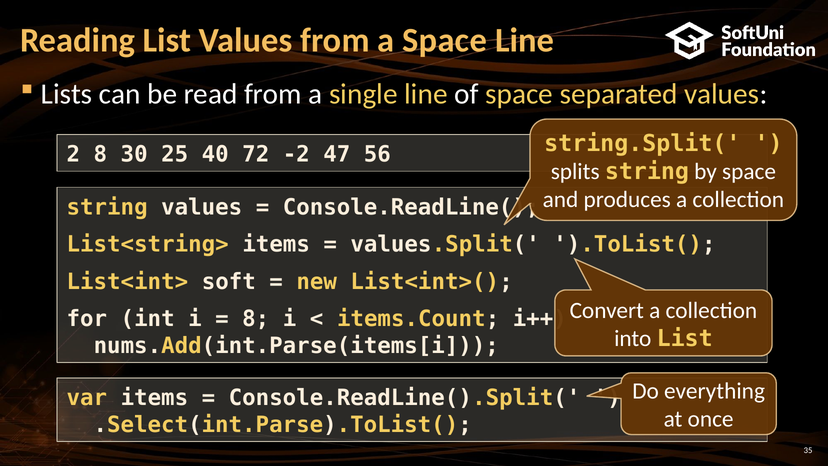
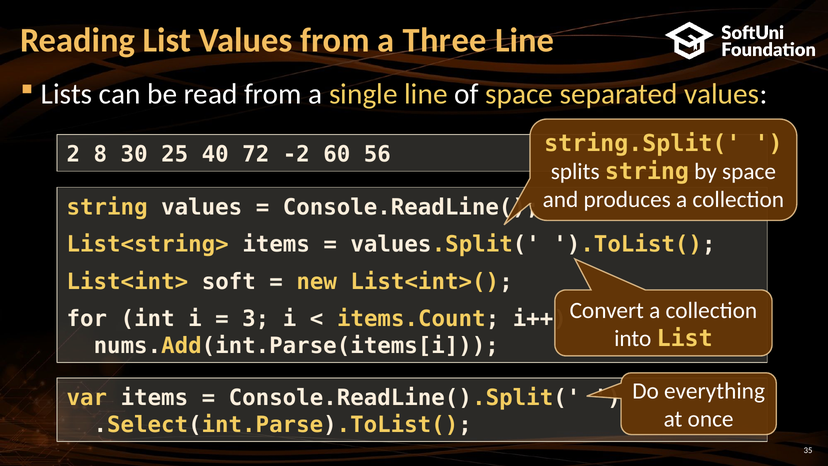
a Space: Space -> Three
47: 47 -> 60
8 at (256, 319): 8 -> 3
